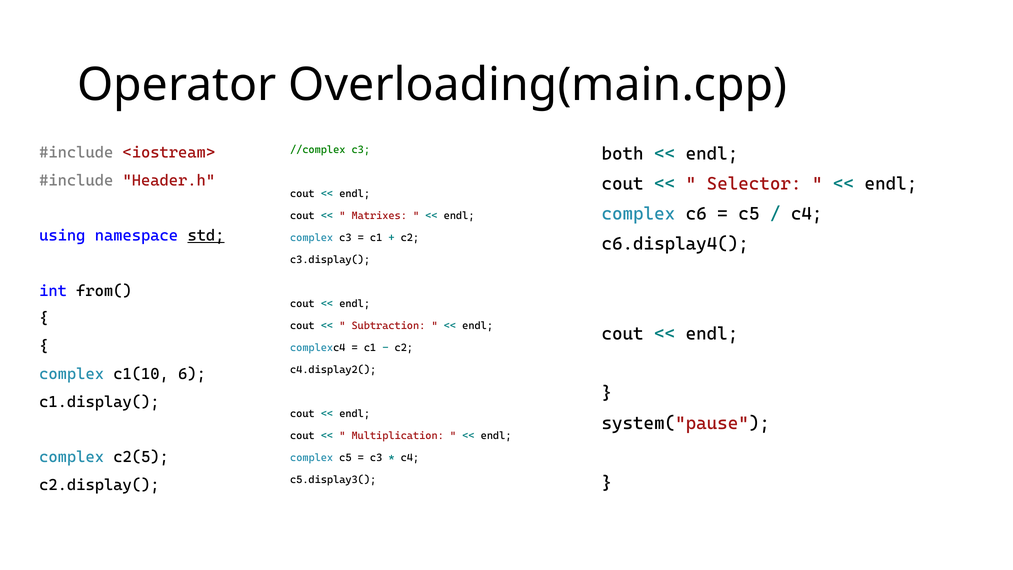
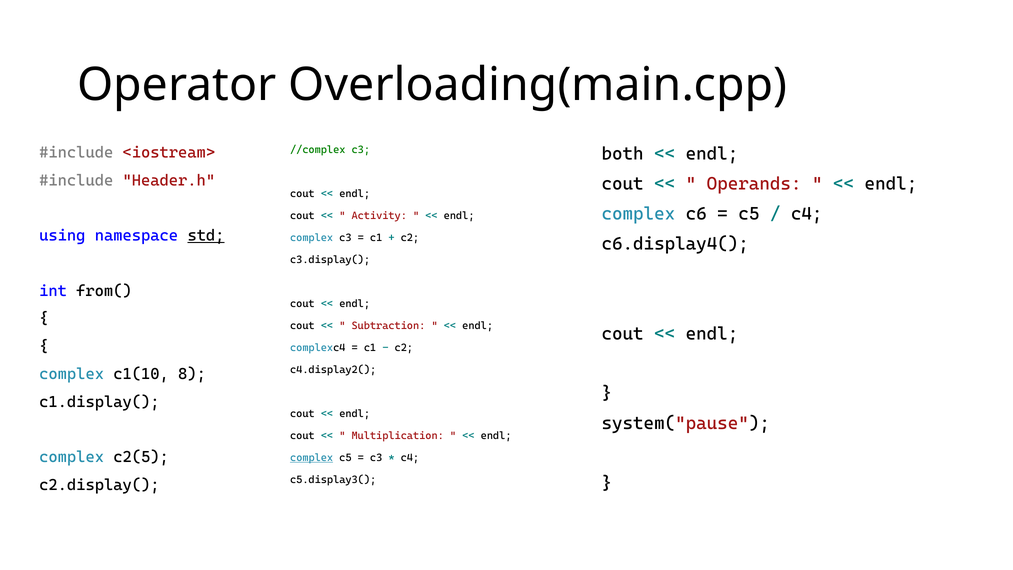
Selector: Selector -> Operands
Matrixes: Matrixes -> Activity
6: 6 -> 8
complex at (312, 458) underline: none -> present
